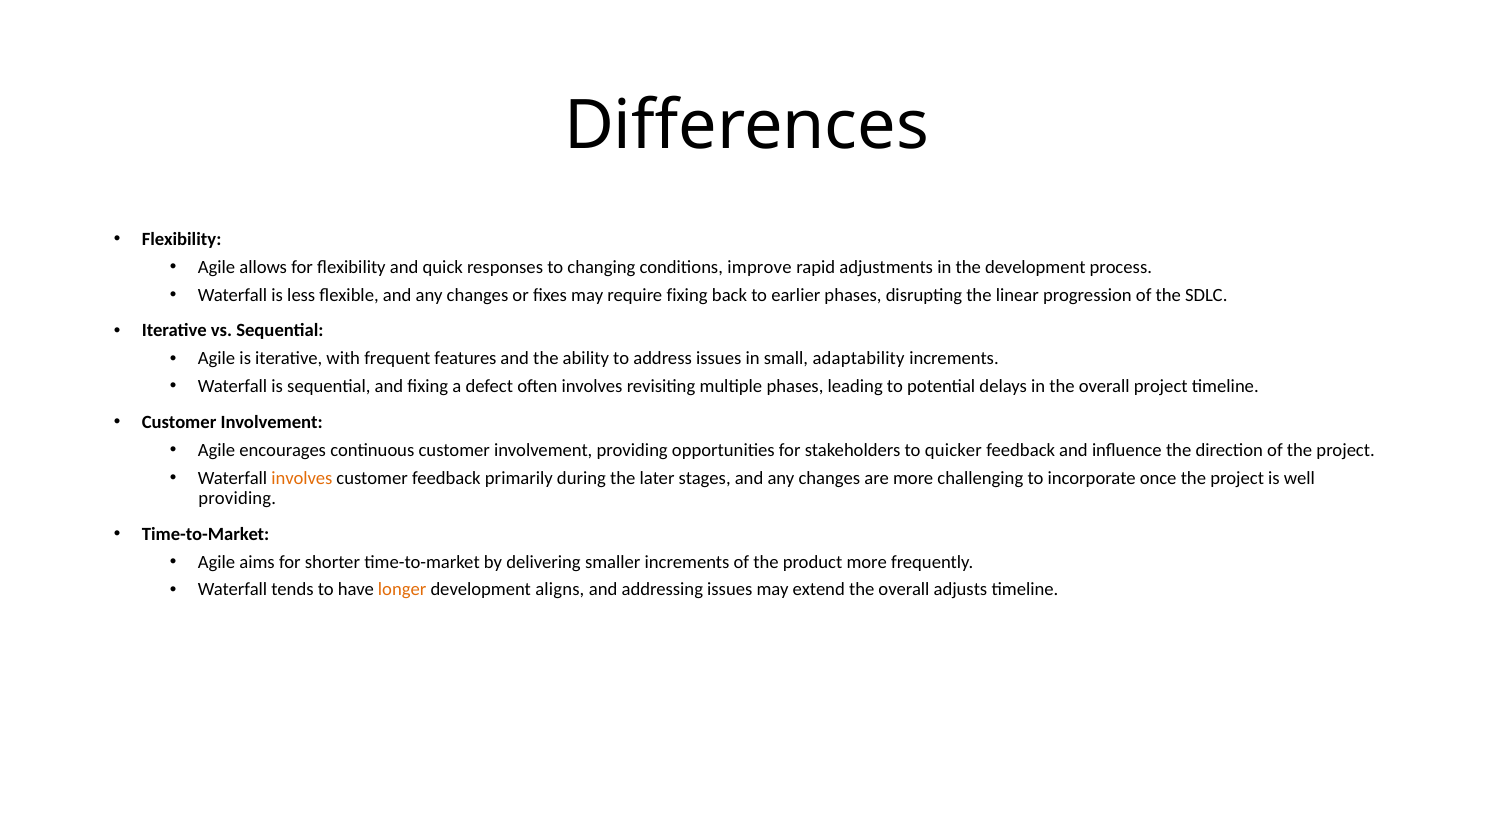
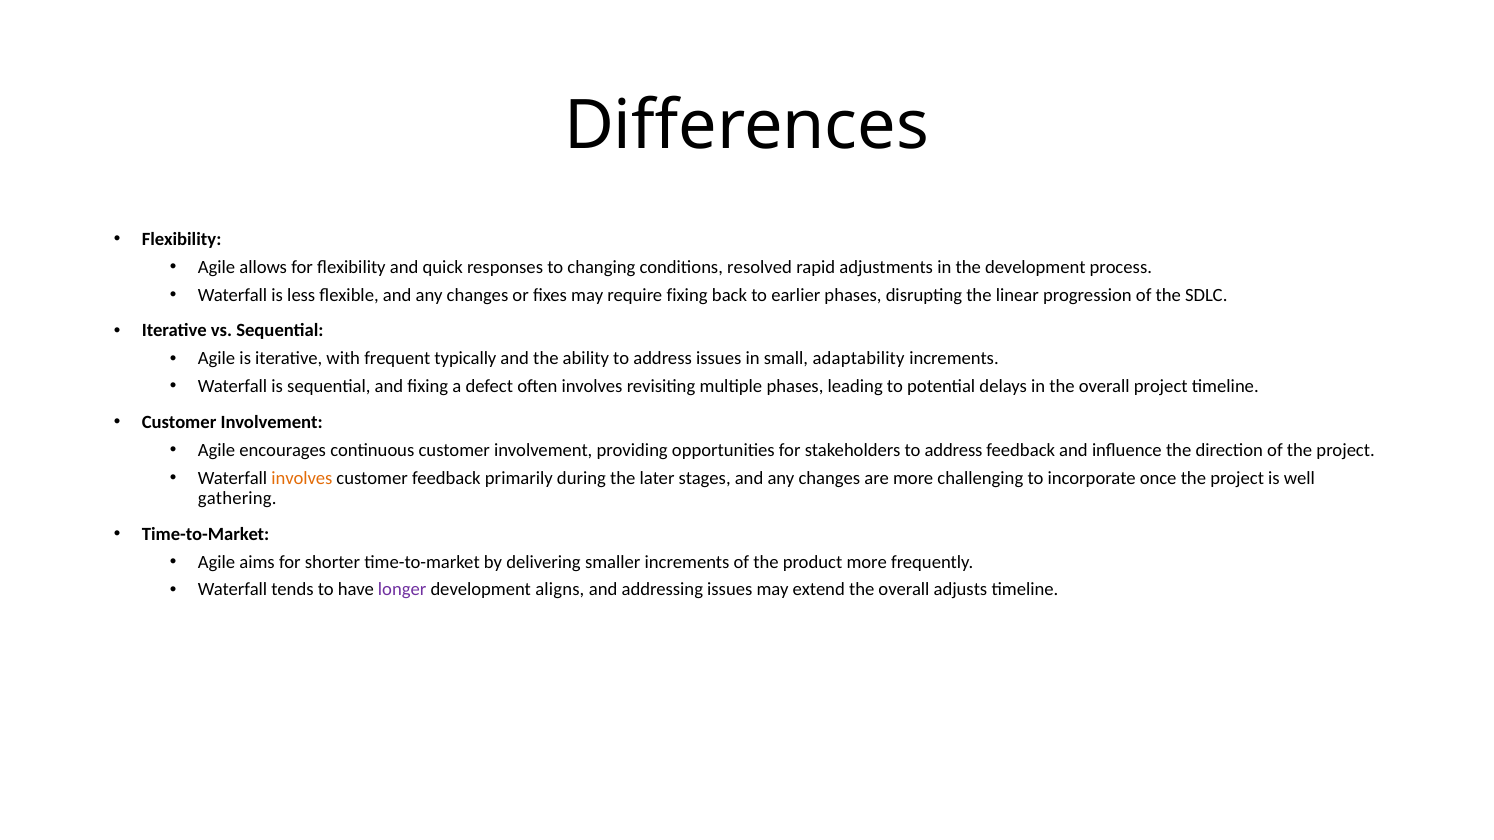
improve: improve -> resolved
features: features -> typically
stakeholders to quicker: quicker -> address
providing at (237, 498): providing -> gathering
longer colour: orange -> purple
